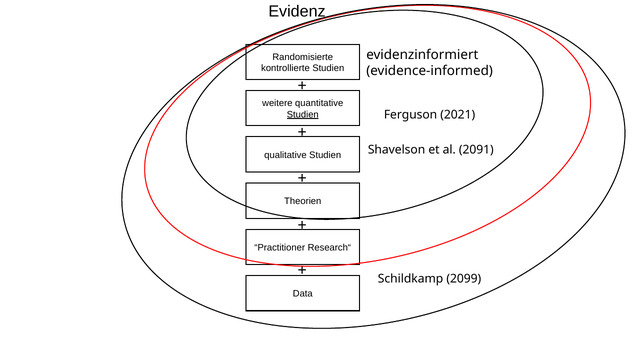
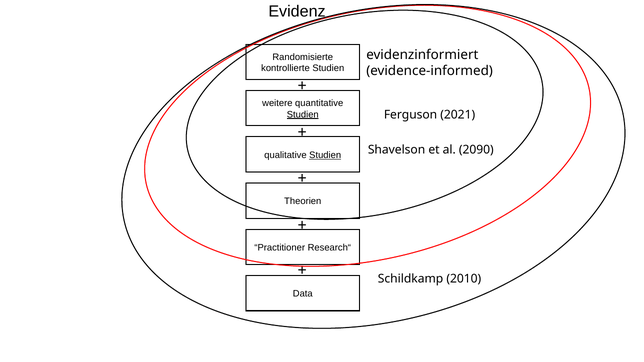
2091: 2091 -> 2090
Studien at (325, 155) underline: none -> present
2099: 2099 -> 2010
